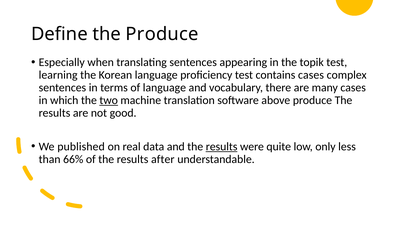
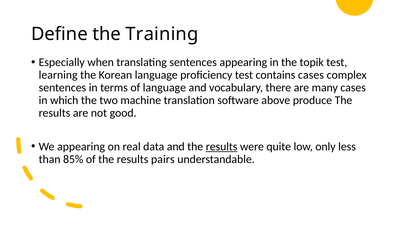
the Produce: Produce -> Training
two underline: present -> none
We published: published -> appearing
66%: 66% -> 85%
after: after -> pairs
